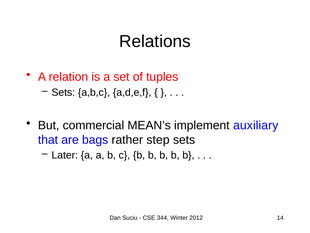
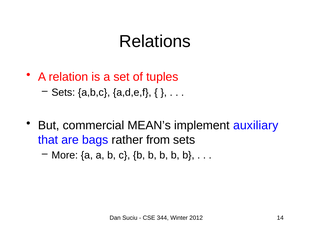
step: step -> from
Later: Later -> More
